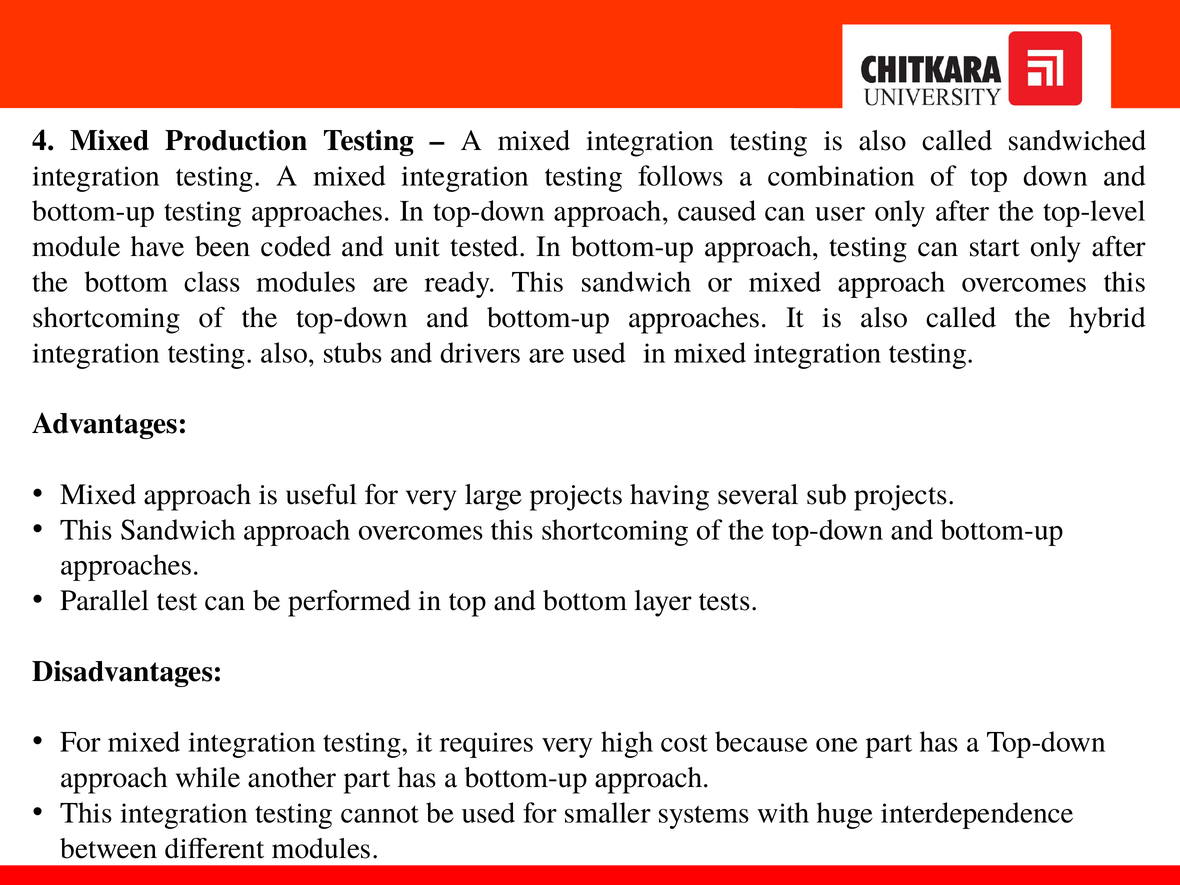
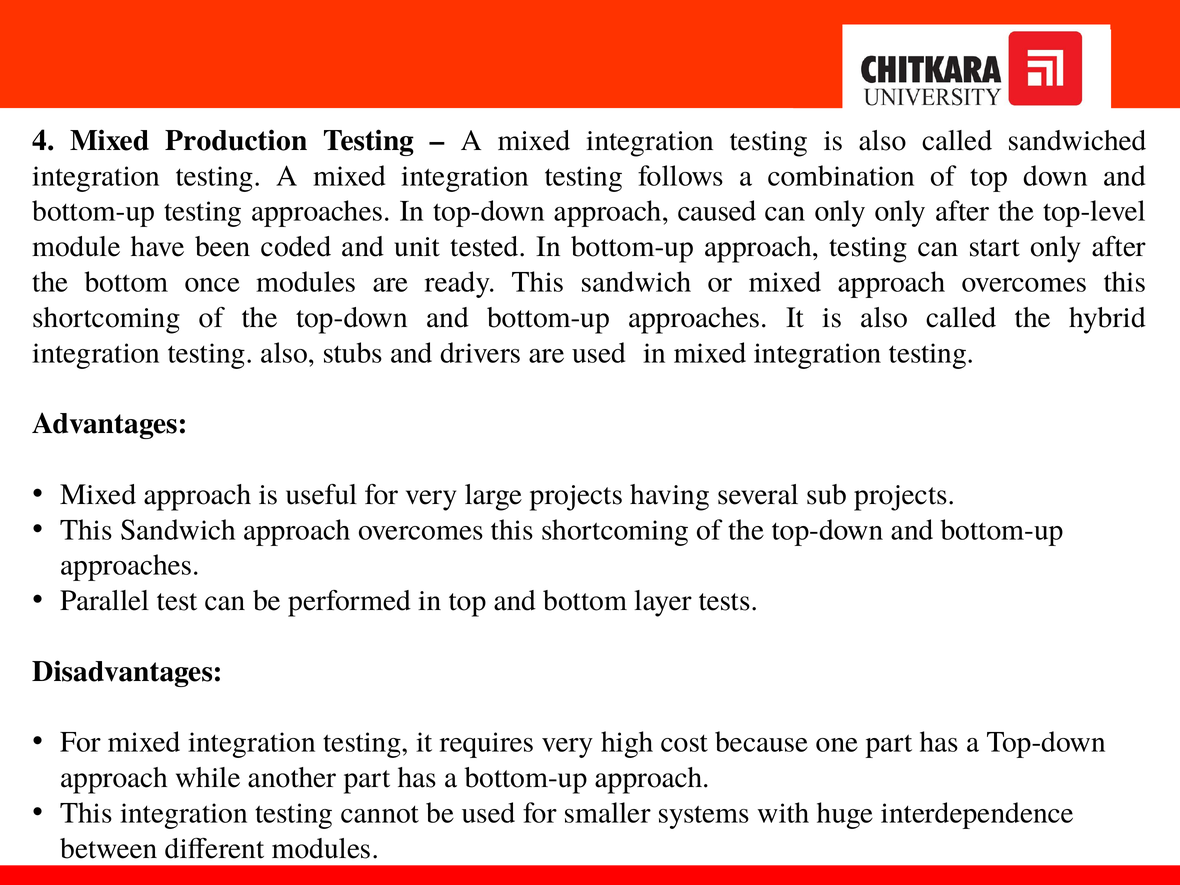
can user: user -> only
class: class -> once
